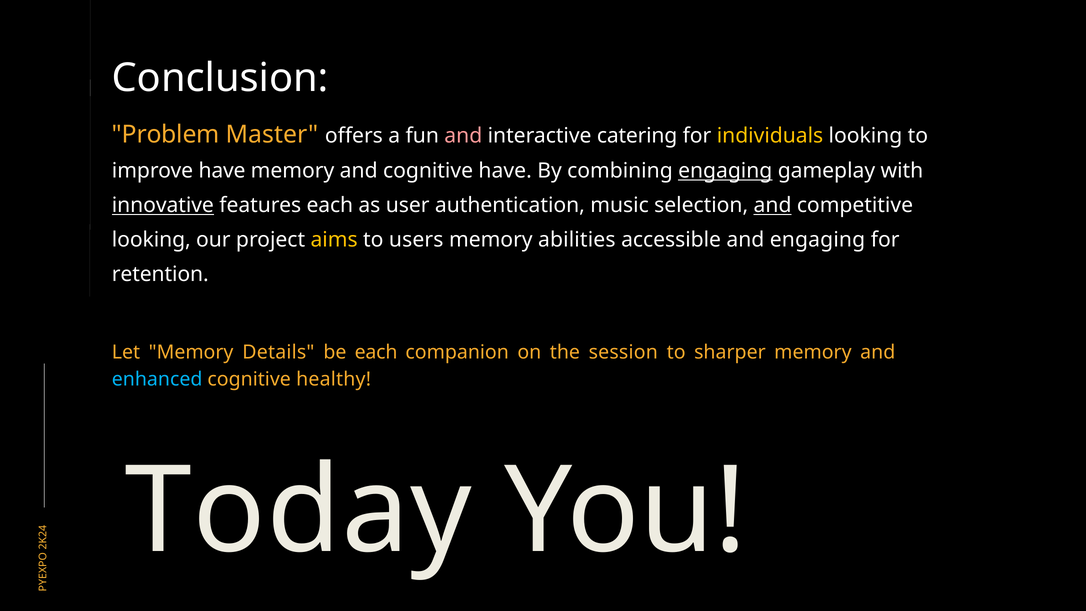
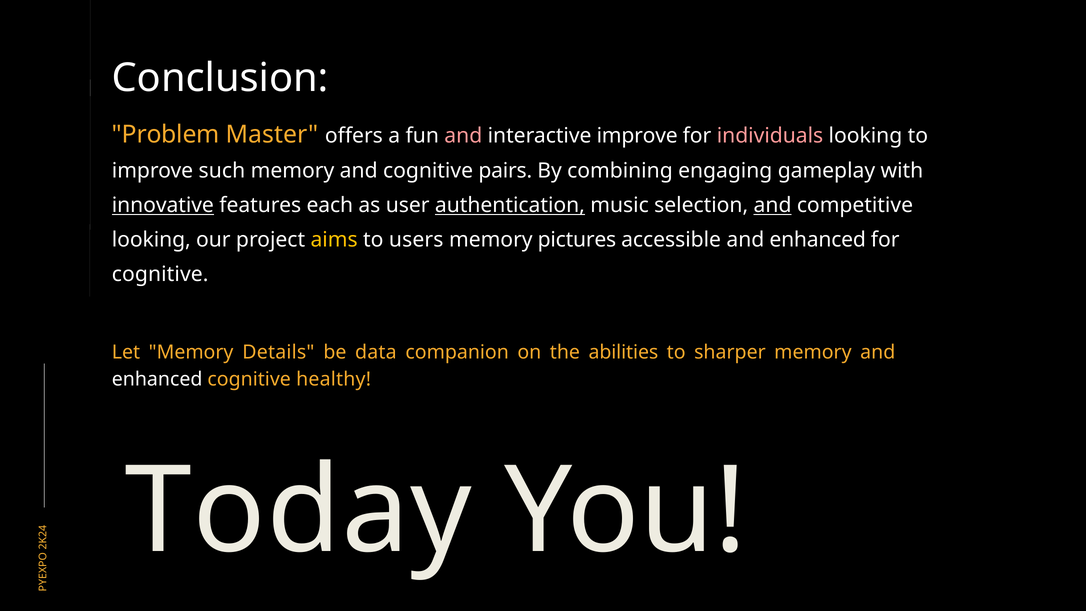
interactive catering: catering -> improve
individuals colour: yellow -> pink
improve have: have -> such
cognitive have: have -> pairs
engaging at (725, 171) underline: present -> none
authentication underline: none -> present
abilities: abilities -> pictures
accessible and engaging: engaging -> enhanced
retention at (160, 274): retention -> cognitive
be each: each -> data
session: session -> abilities
enhanced at (157, 379) colour: light blue -> white
